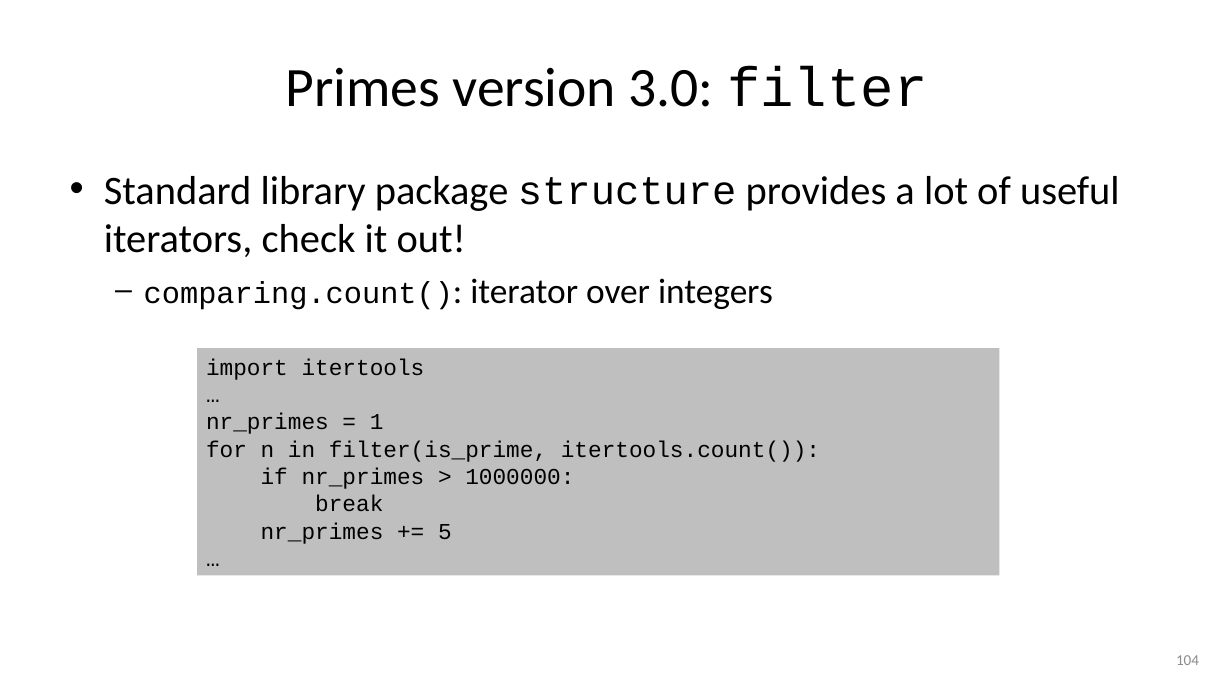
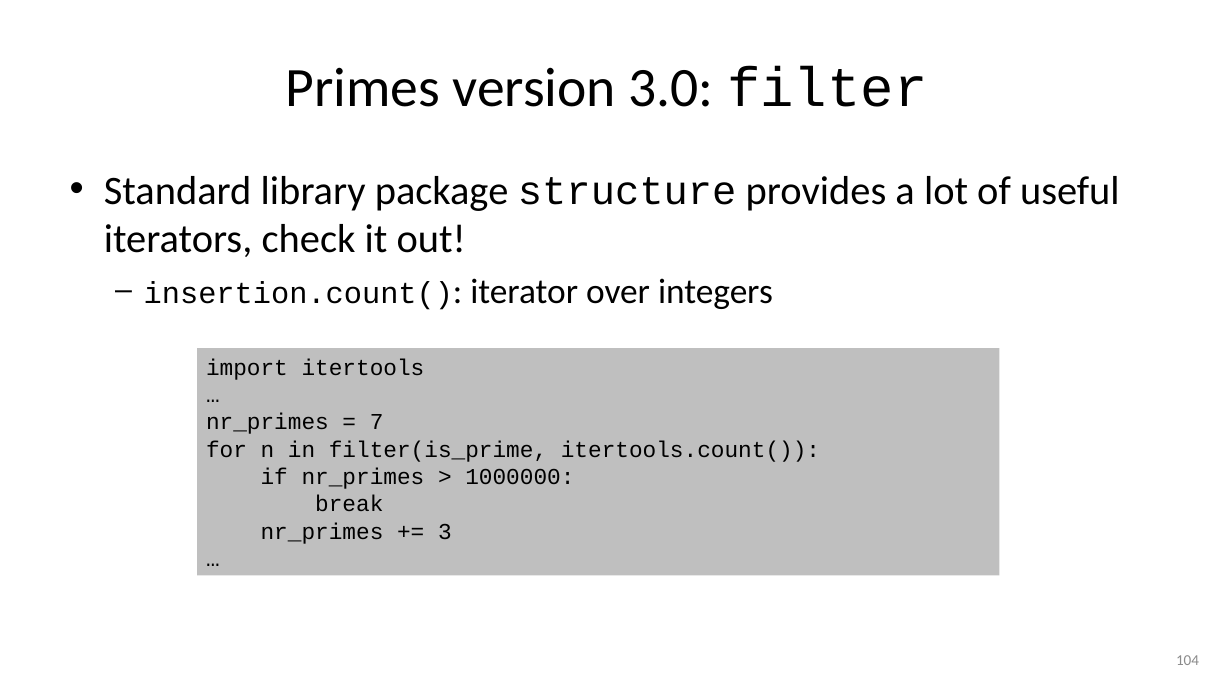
comparing.count(: comparing.count( -> insertion.count(
1: 1 -> 7
5: 5 -> 3
